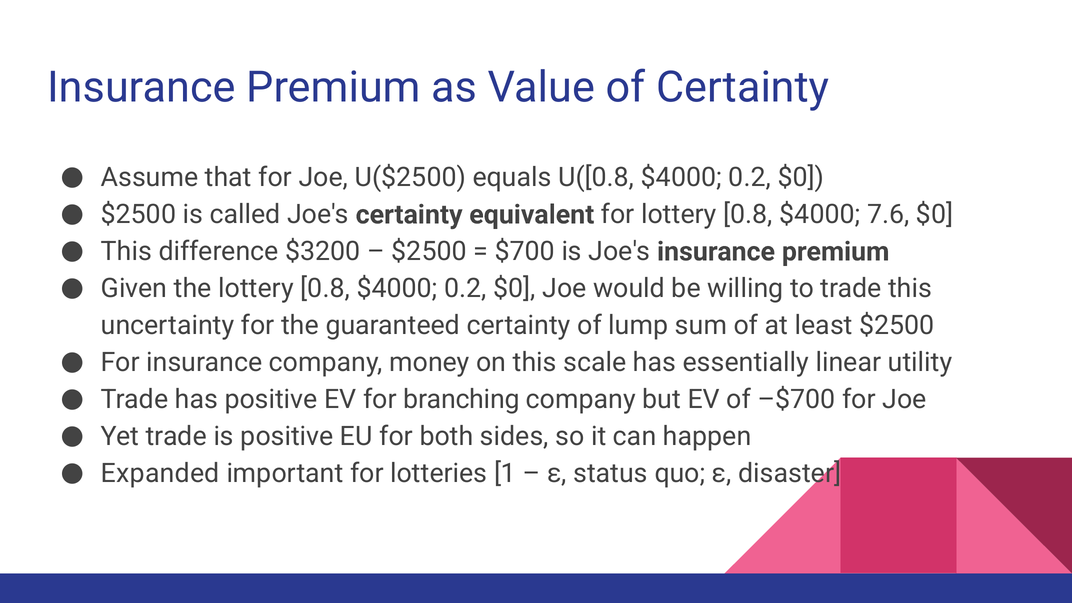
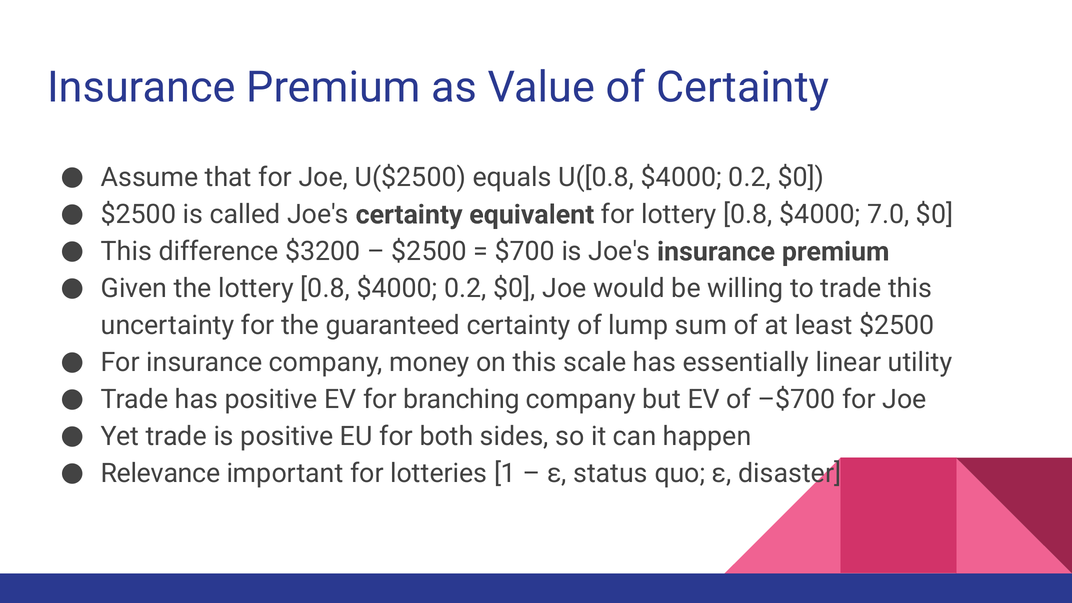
7.6: 7.6 -> 7.0
Expanded: Expanded -> Relevance
